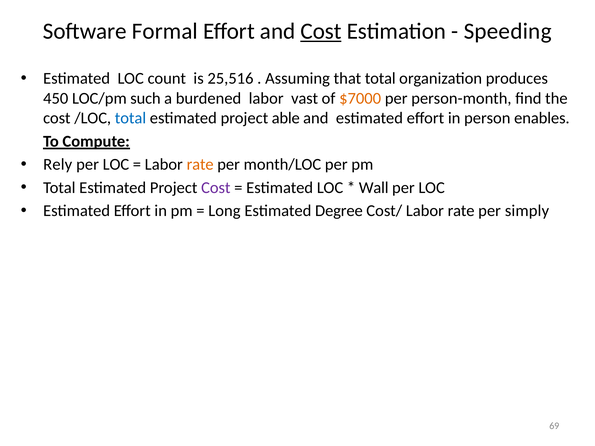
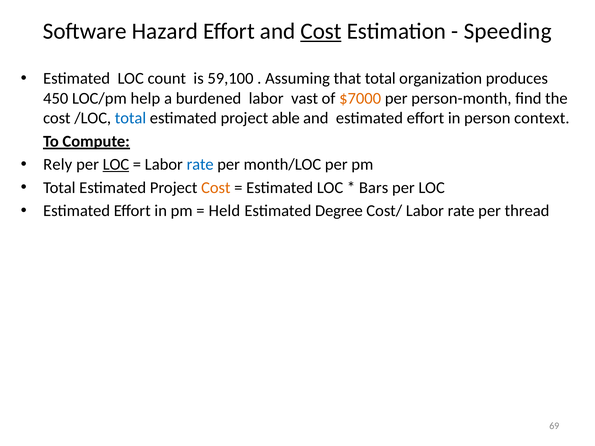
Formal: Formal -> Hazard
25,516: 25,516 -> 59,100
such: such -> help
enables: enables -> context
LOC at (116, 165) underline: none -> present
rate at (200, 165) colour: orange -> blue
Cost at (216, 188) colour: purple -> orange
Wall: Wall -> Bars
Long: Long -> Held
simply: simply -> thread
